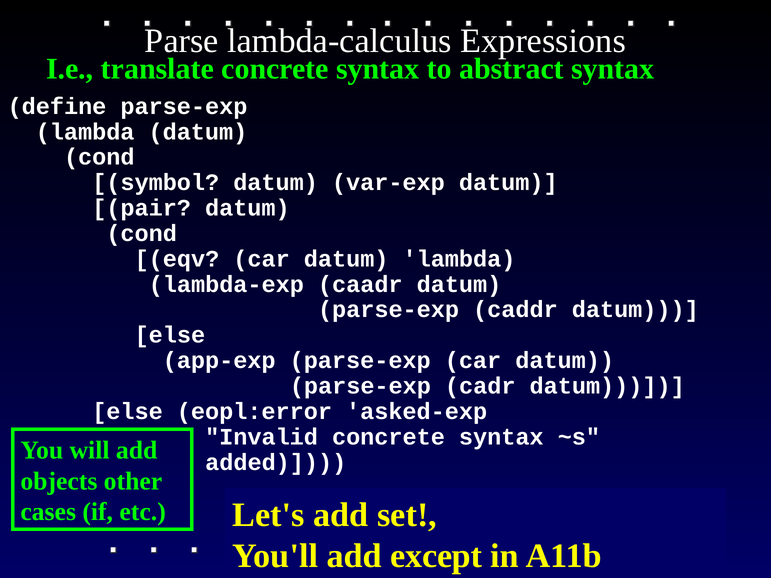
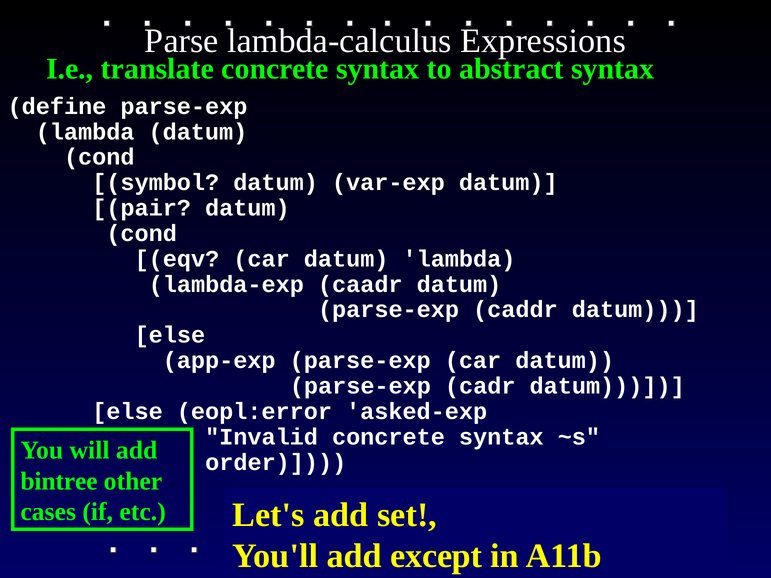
added: added -> order
objects: objects -> bintree
